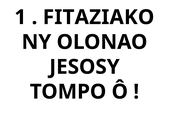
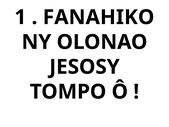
FITAZIAKO: FITAZIAKO -> FANAHIKO
